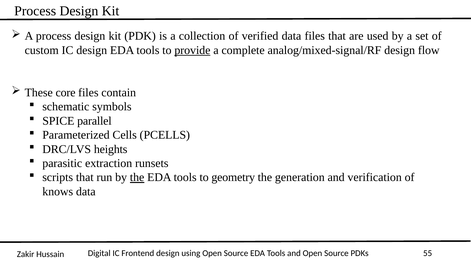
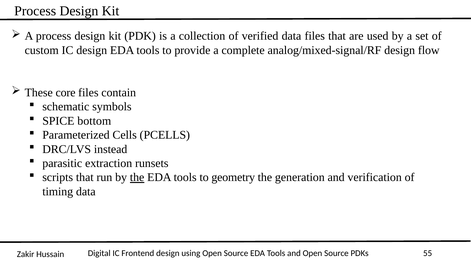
provide underline: present -> none
parallel: parallel -> bottom
heights: heights -> instead
knows: knows -> timing
